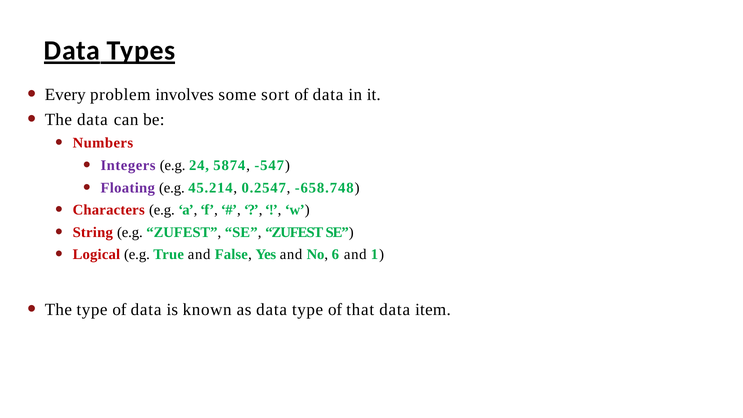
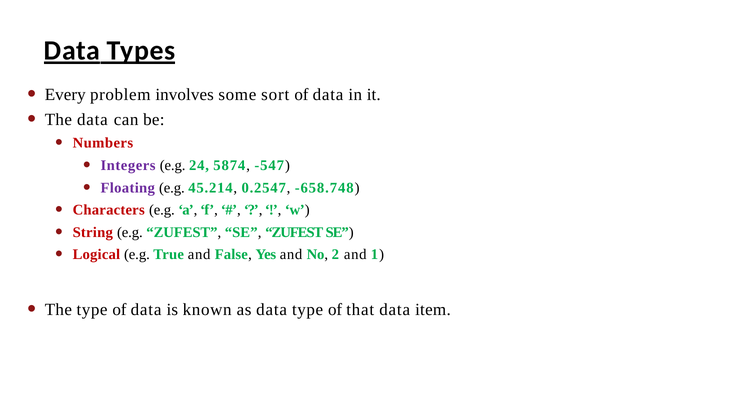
6: 6 -> 2
